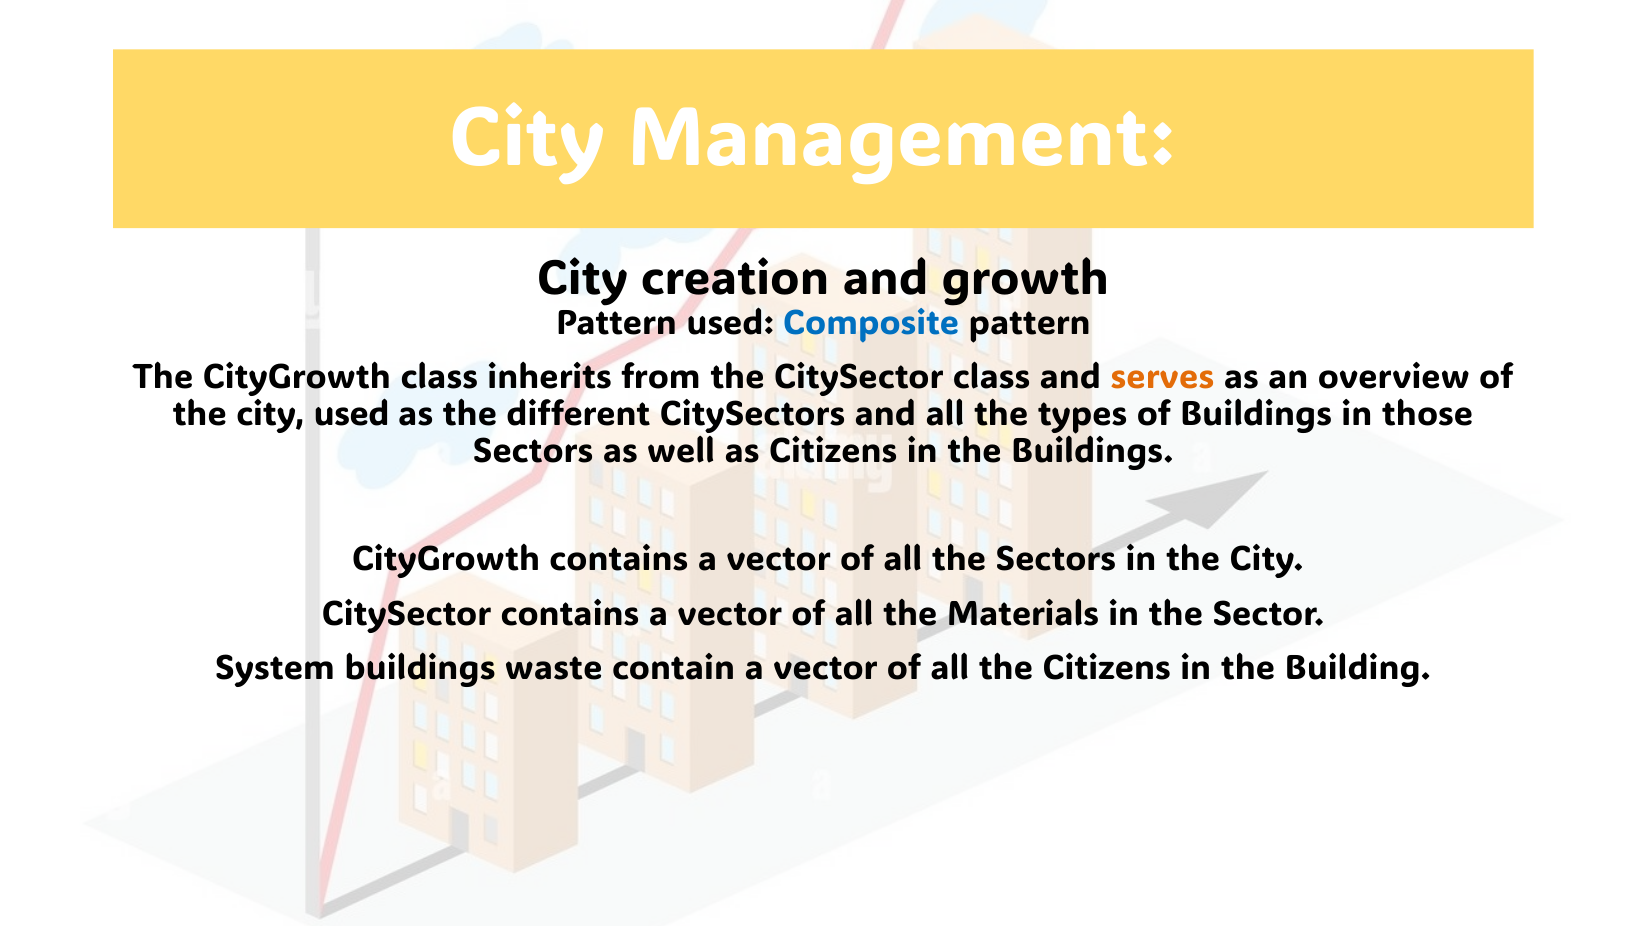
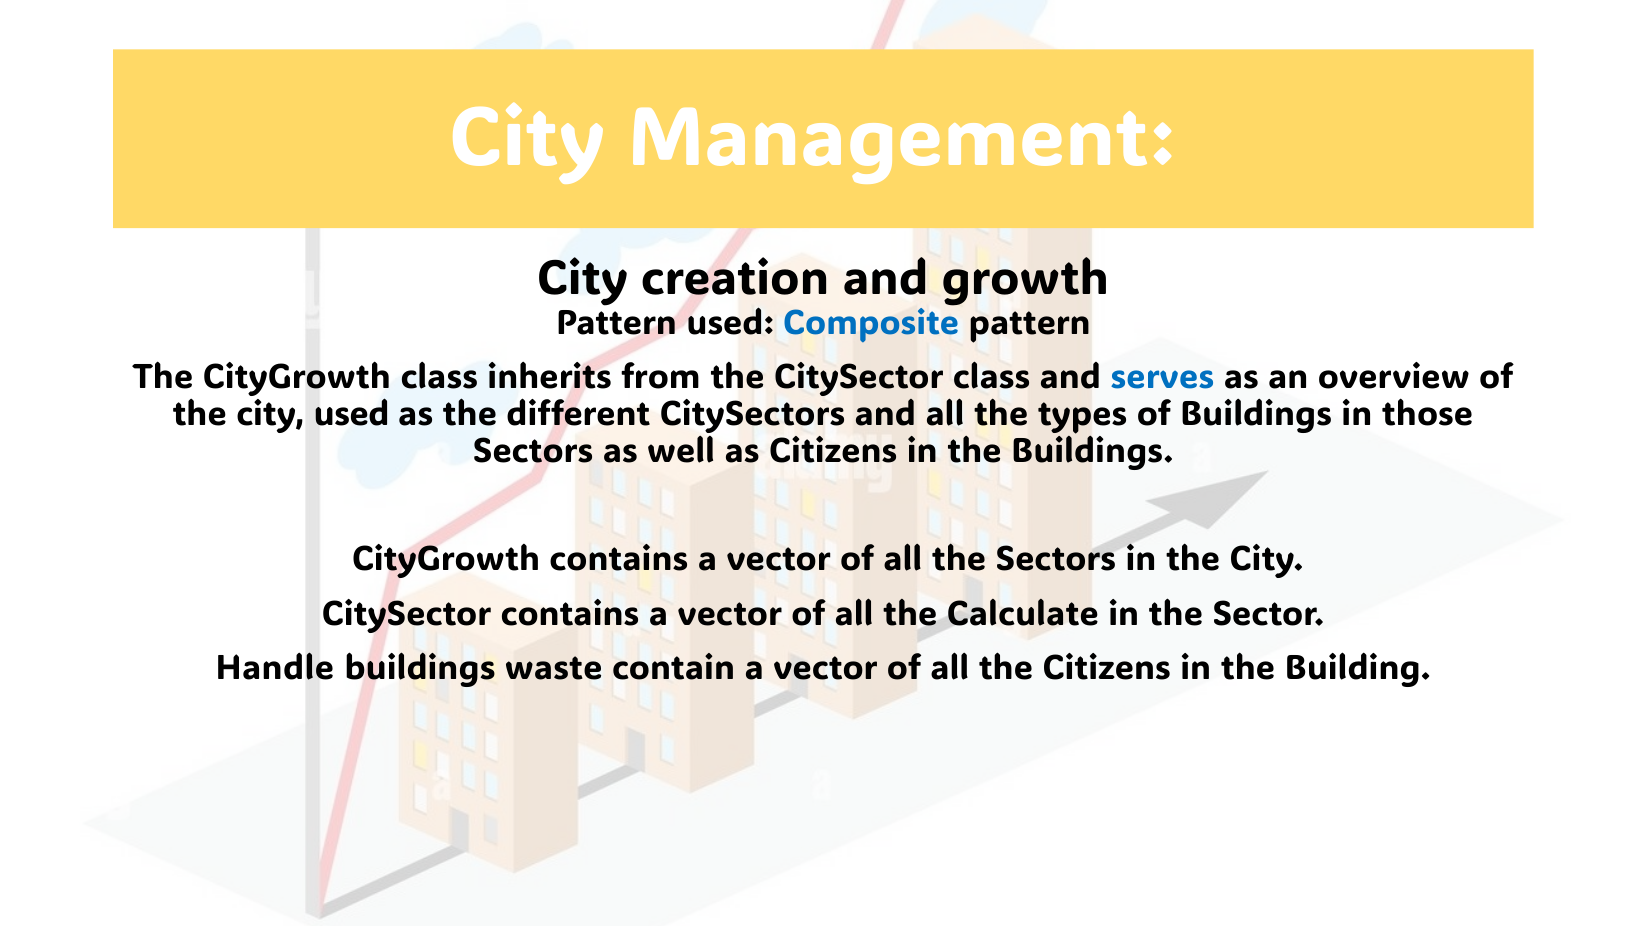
serves colour: orange -> blue
Materials: Materials -> Calculate
System: System -> Handle
